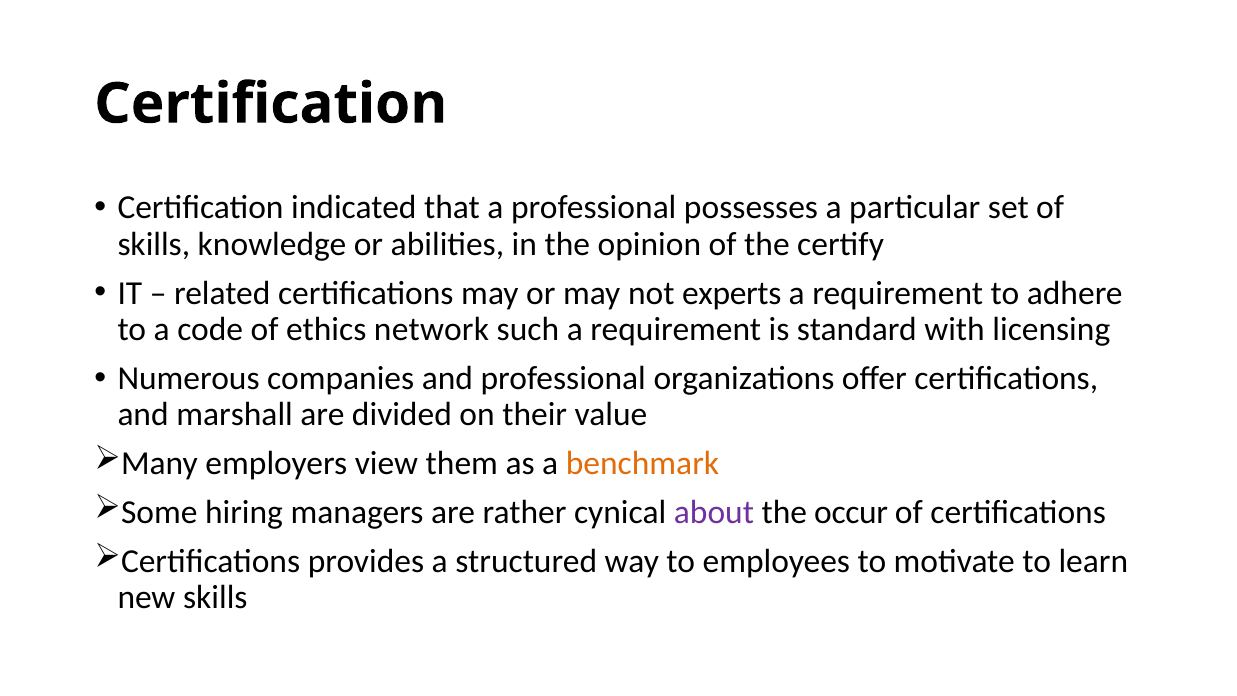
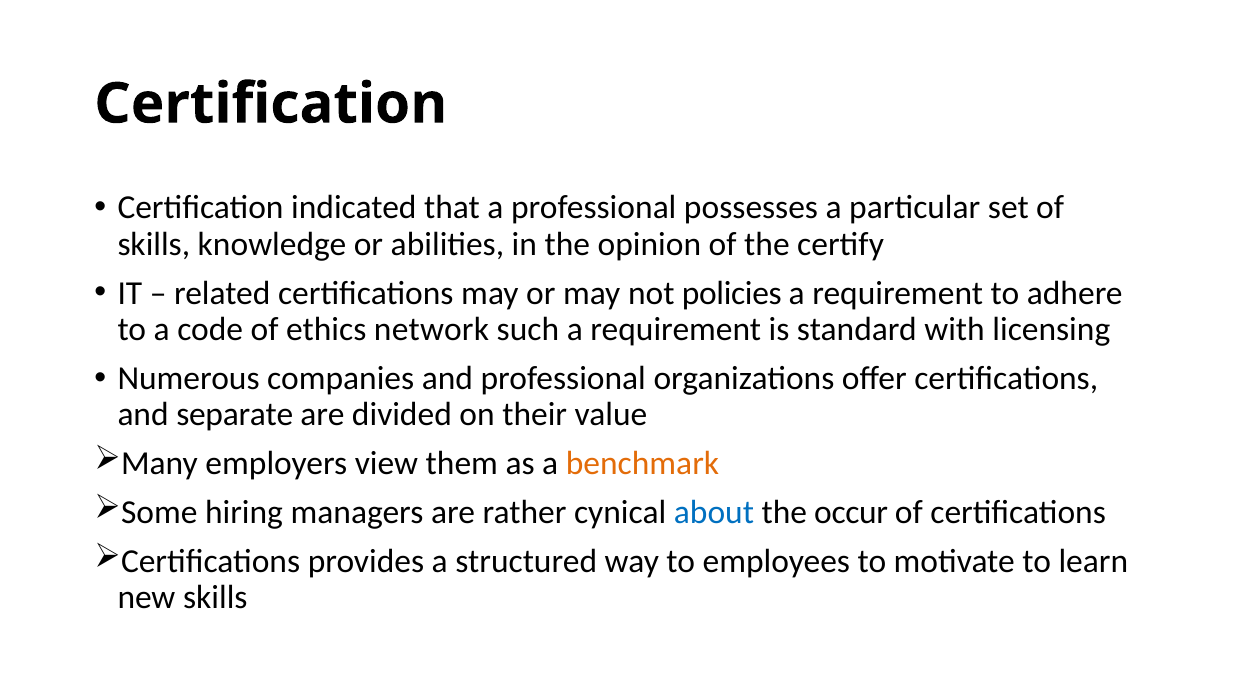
experts: experts -> policies
marshall: marshall -> separate
about colour: purple -> blue
